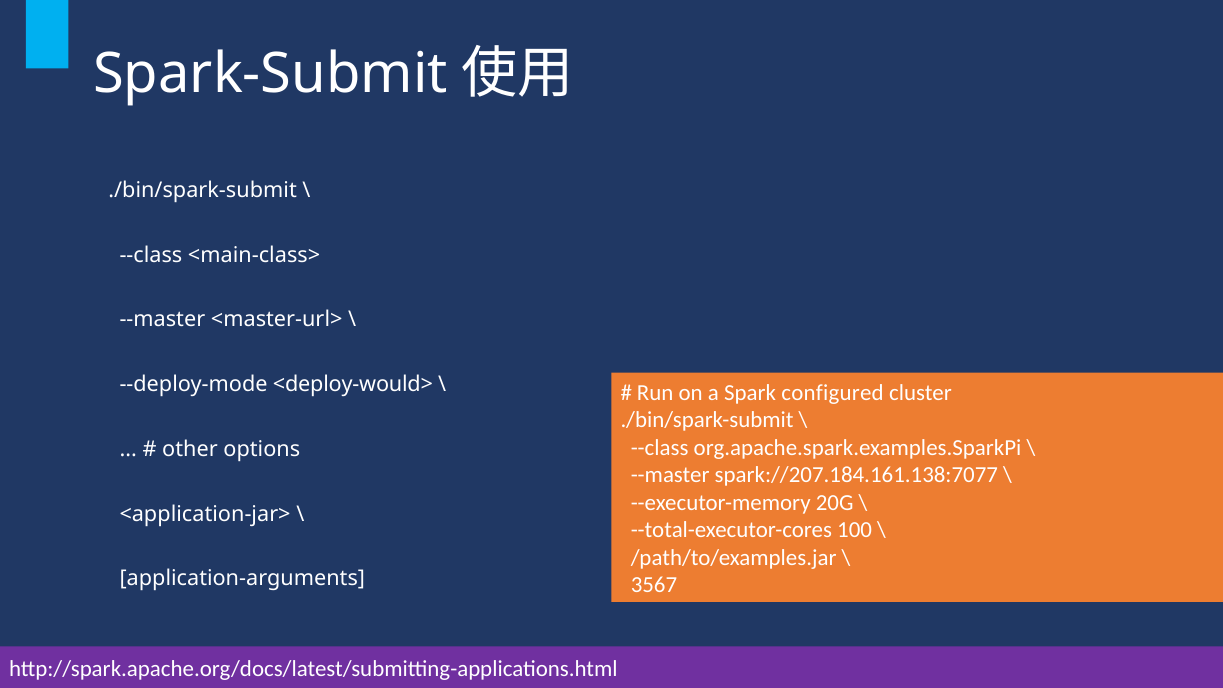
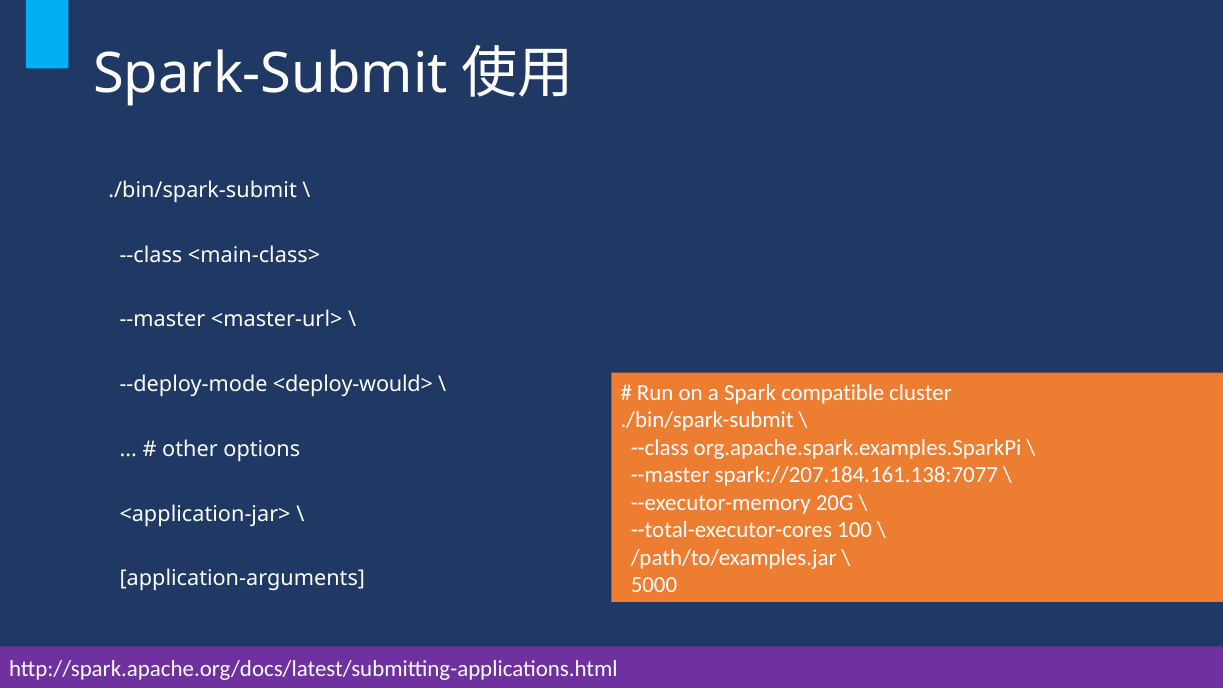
configured: configured -> compatible
3567: 3567 -> 5000
